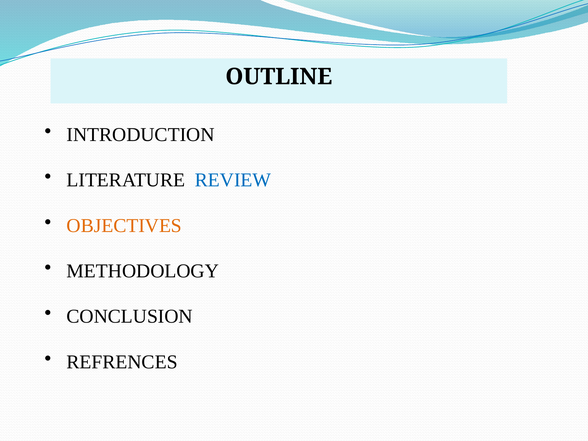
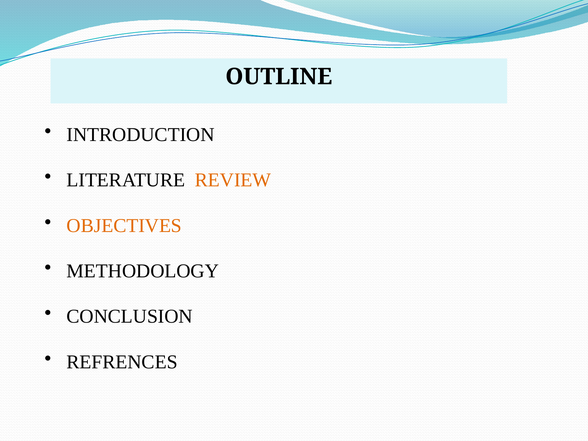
REVIEW colour: blue -> orange
